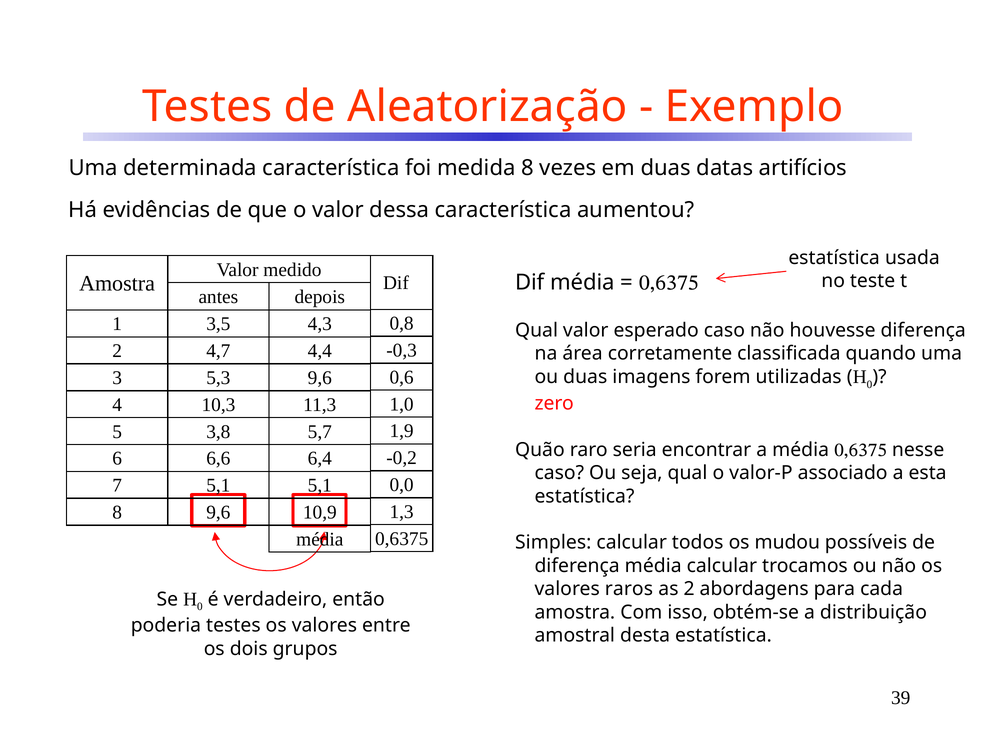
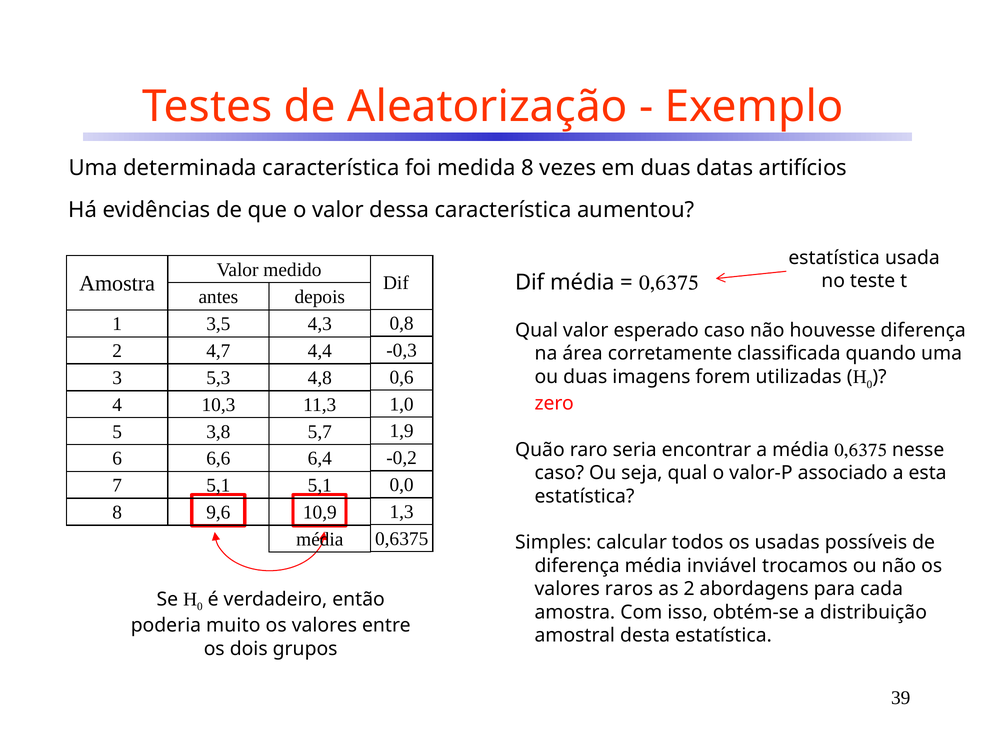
5,3 9,6: 9,6 -> 4,8
mudou: mudou -> usadas
média calcular: calcular -> inviável
poderia testes: testes -> muito
